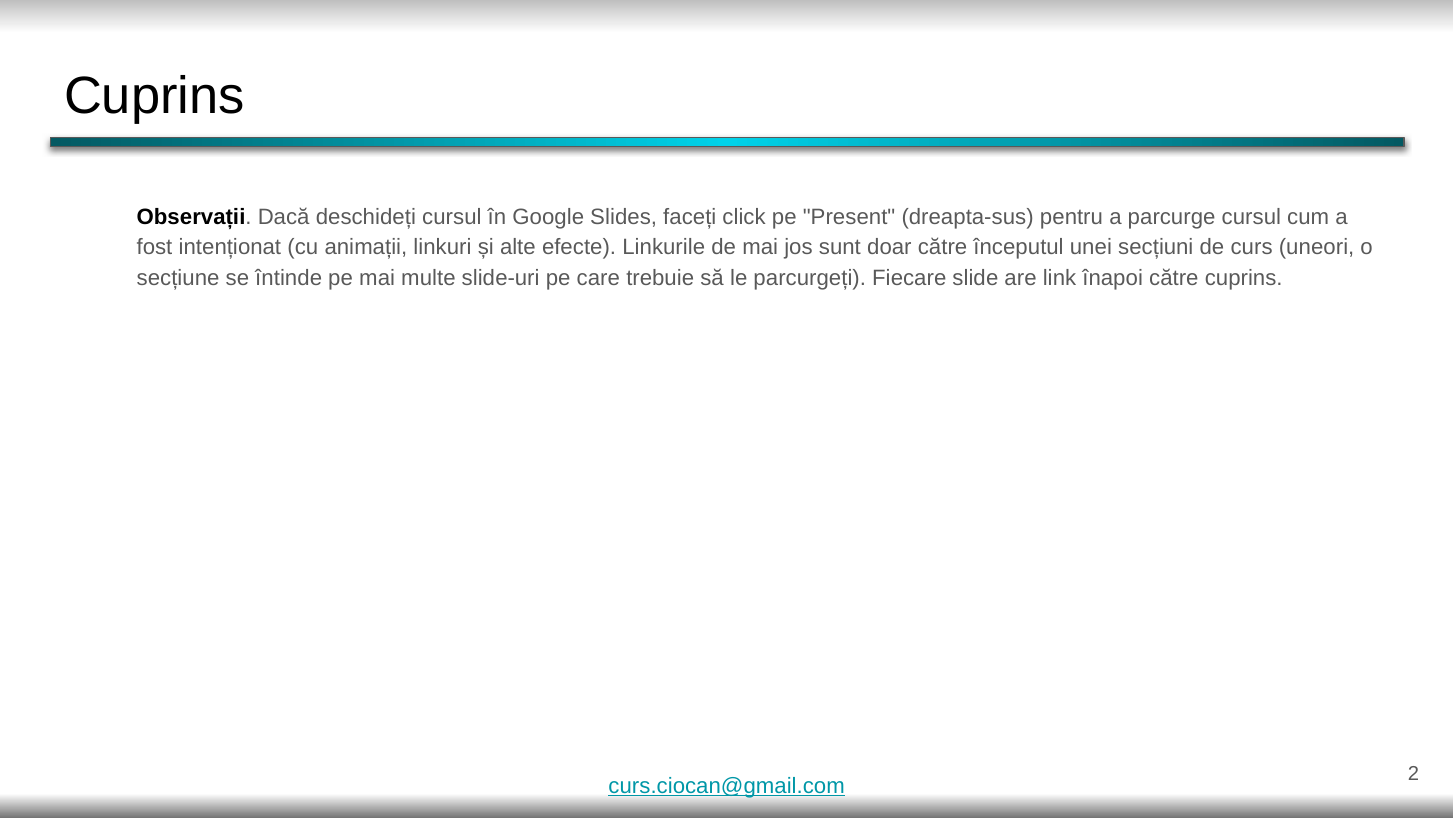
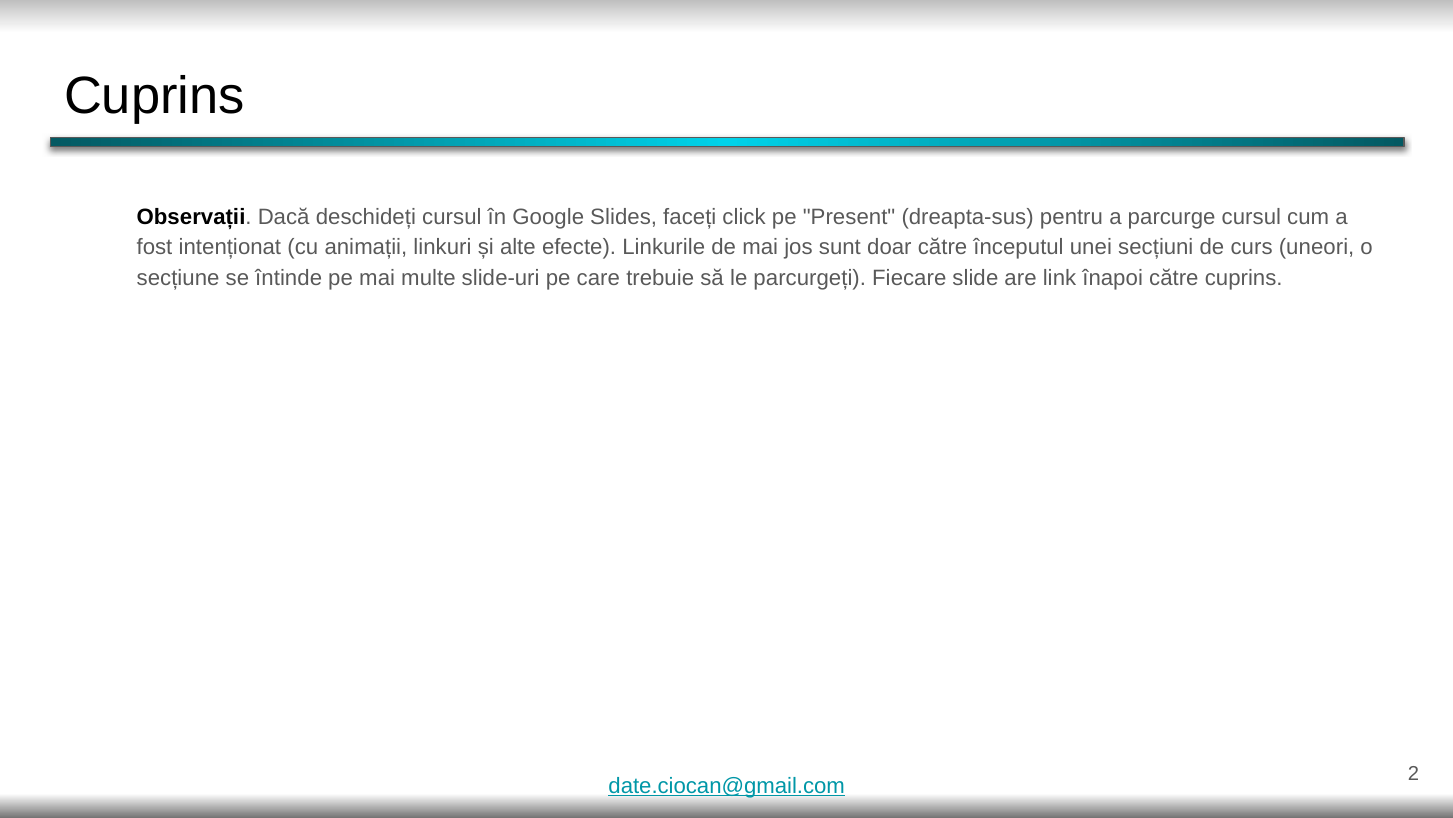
curs.ciocan@gmail.com: curs.ciocan@gmail.com -> date.ciocan@gmail.com
